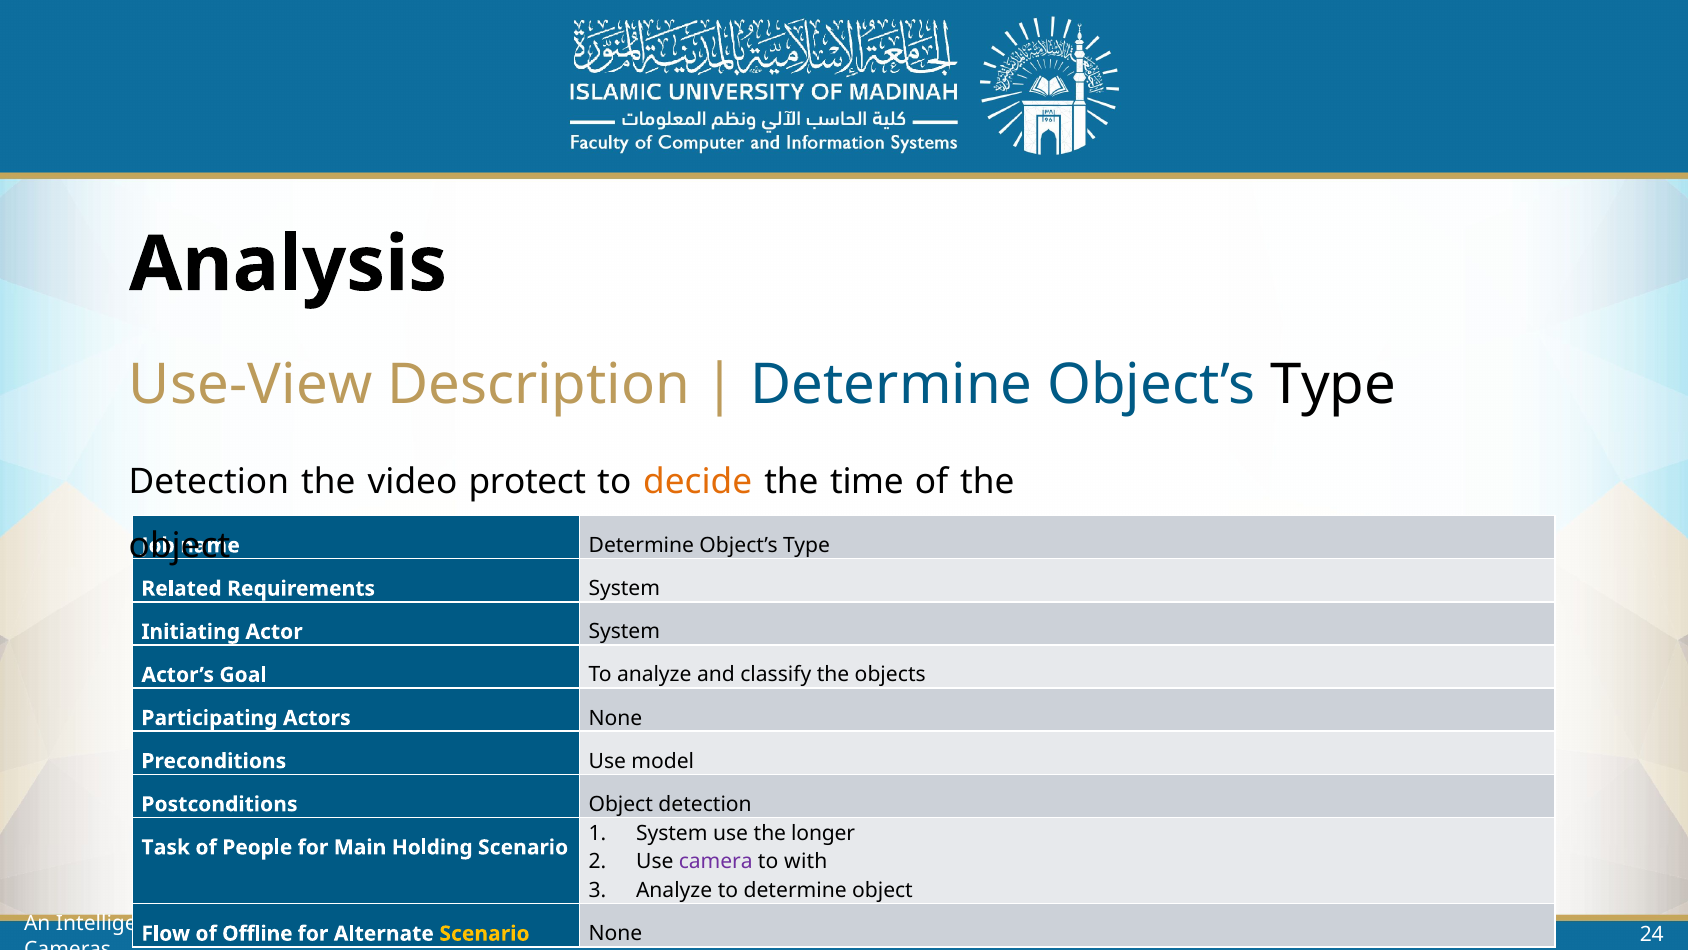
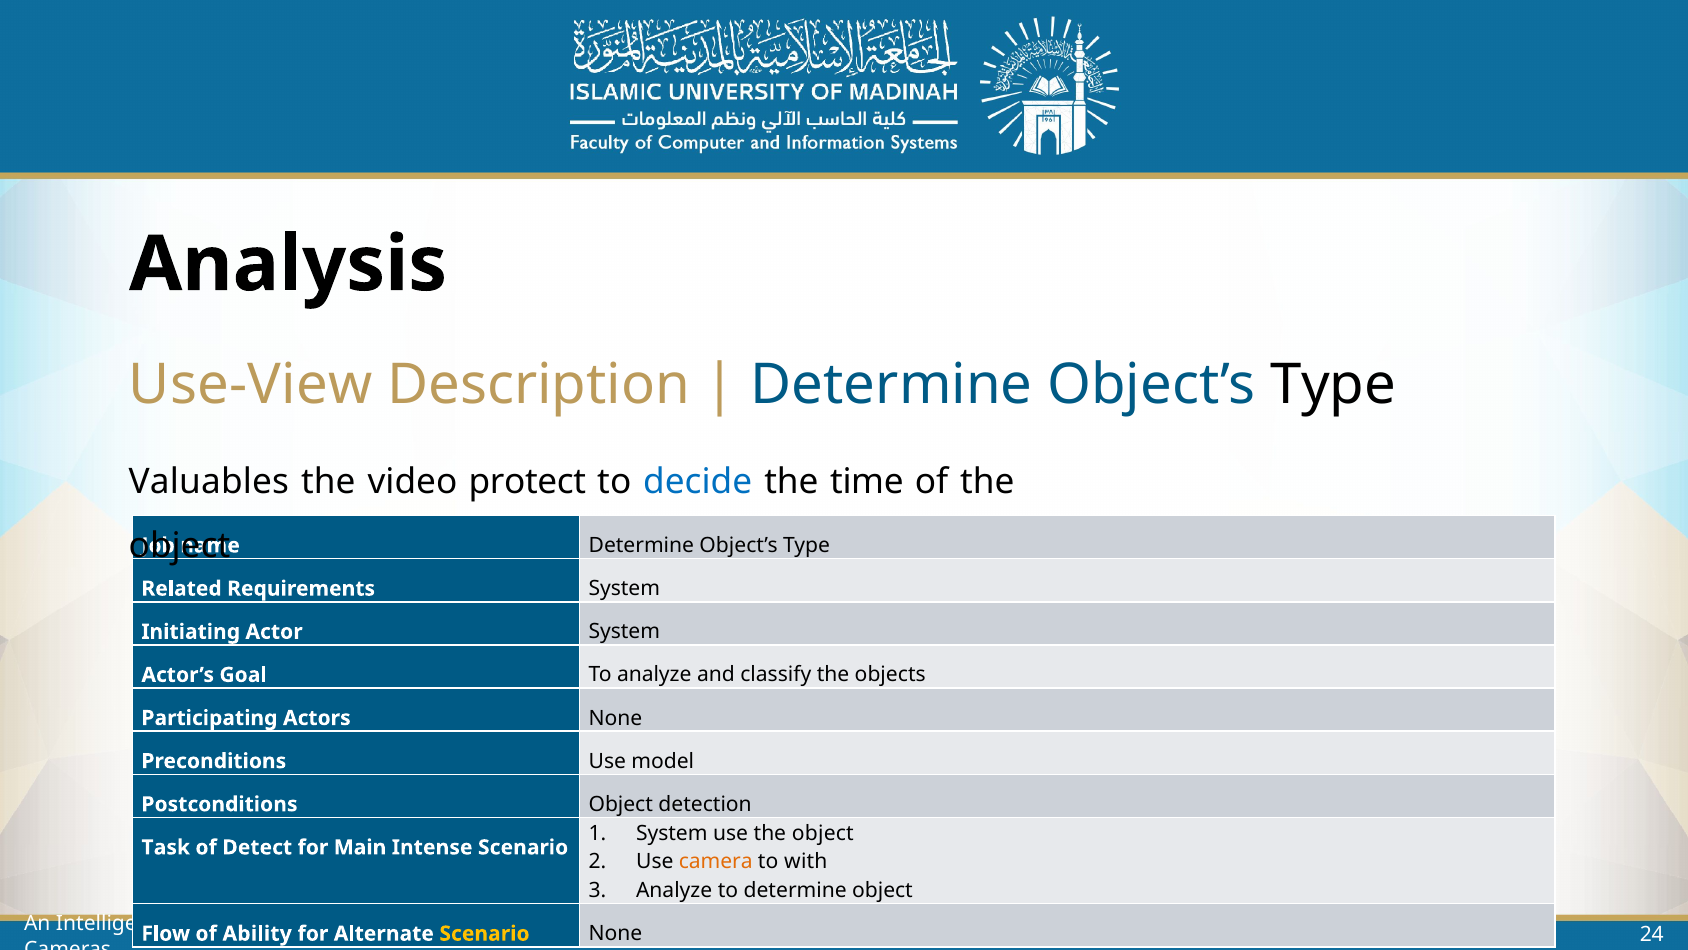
Detection at (209, 482): Detection -> Valuables
decide colour: orange -> blue
use the longer: longer -> object
People: People -> Detect
Holding: Holding -> Intense
camera colour: purple -> orange
Offline: Offline -> Ability
